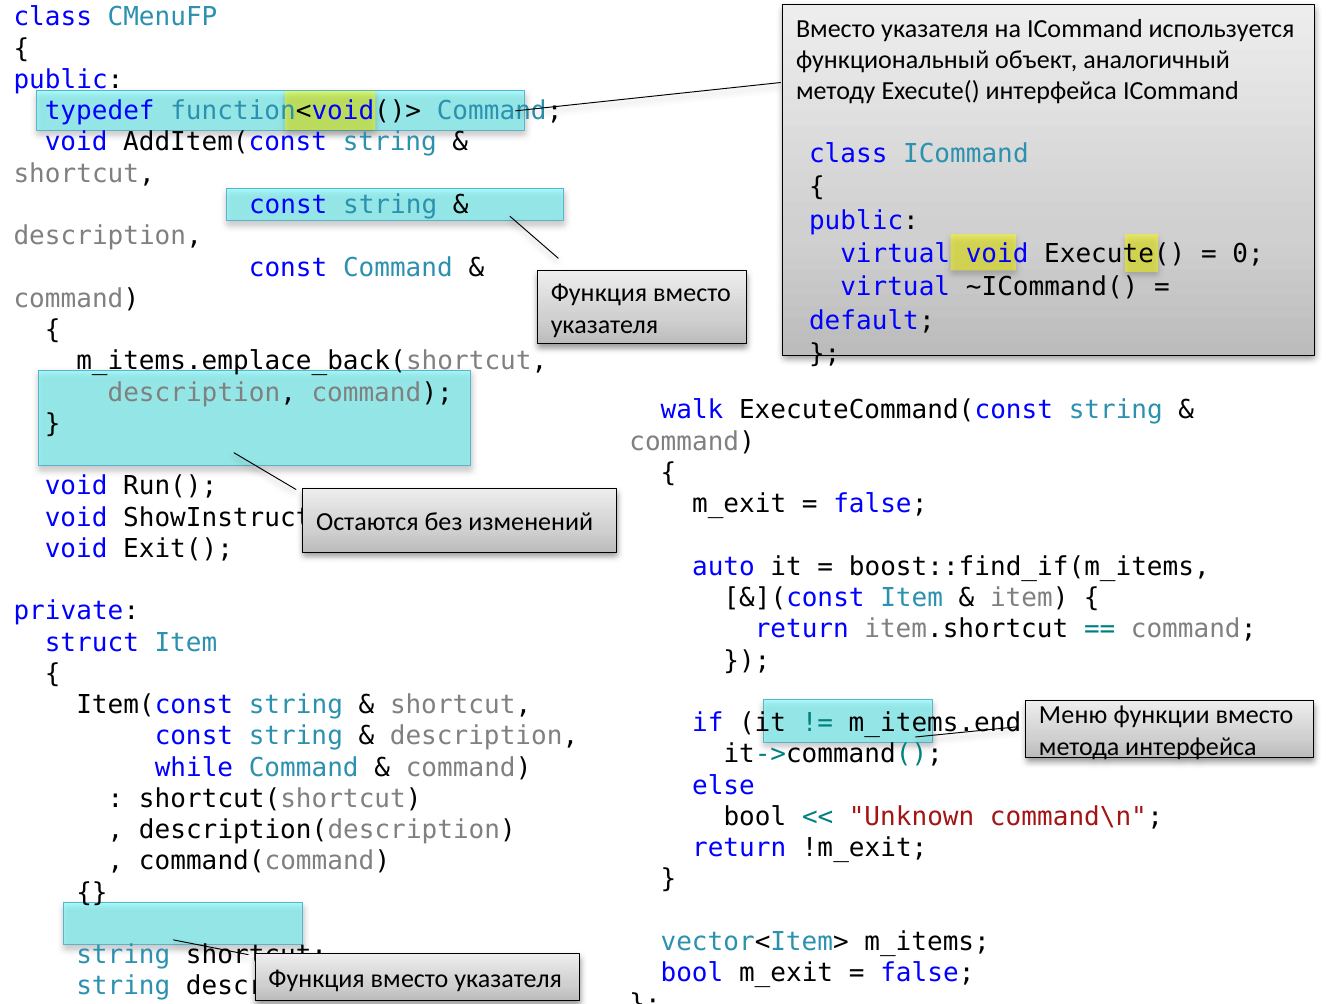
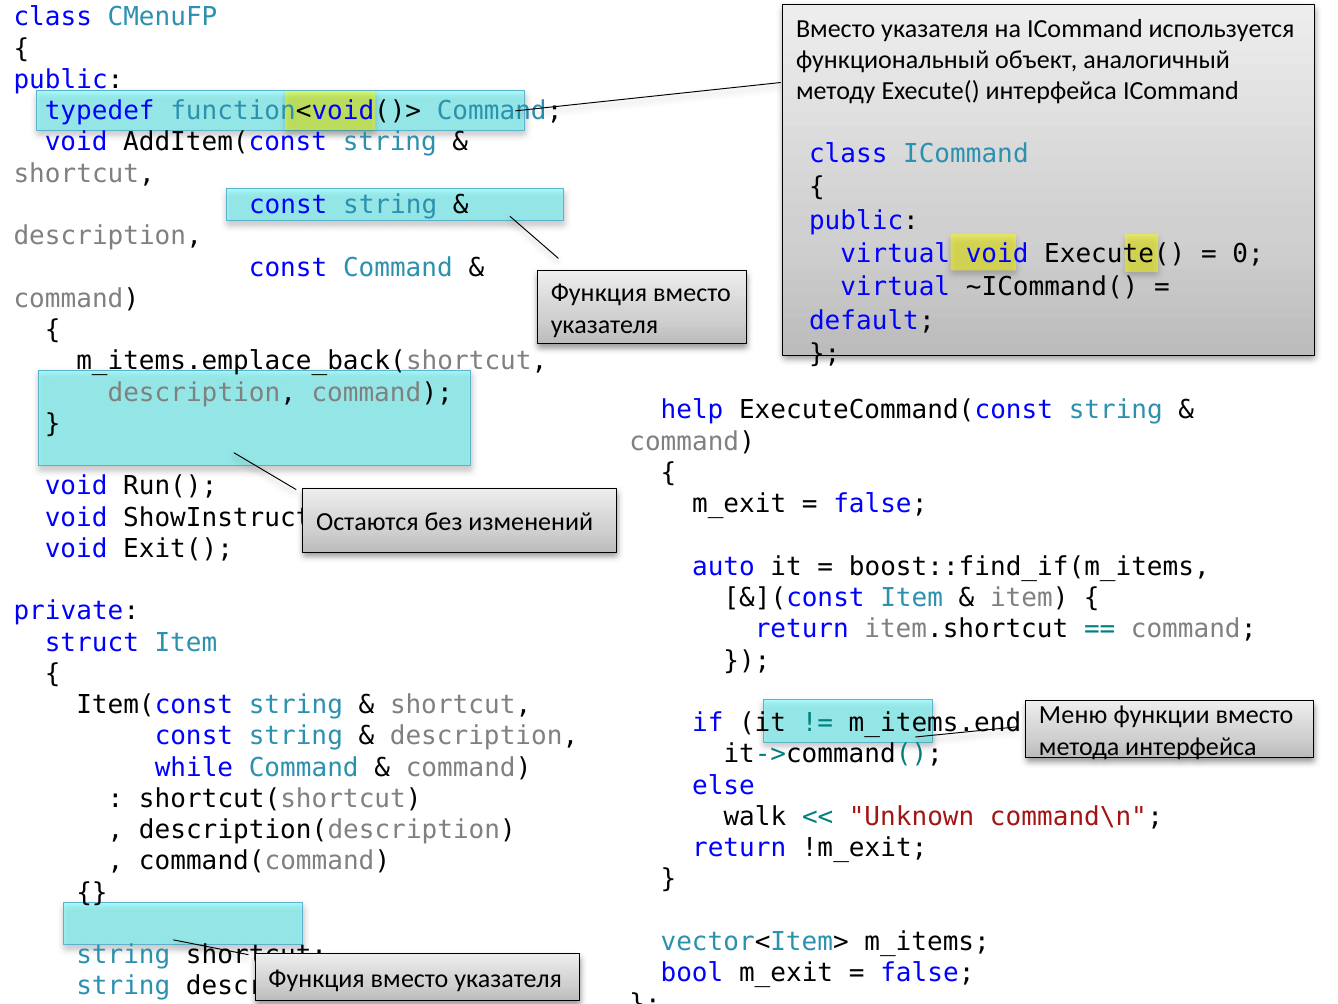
walk: walk -> help
bool at (755, 816): bool -> walk
